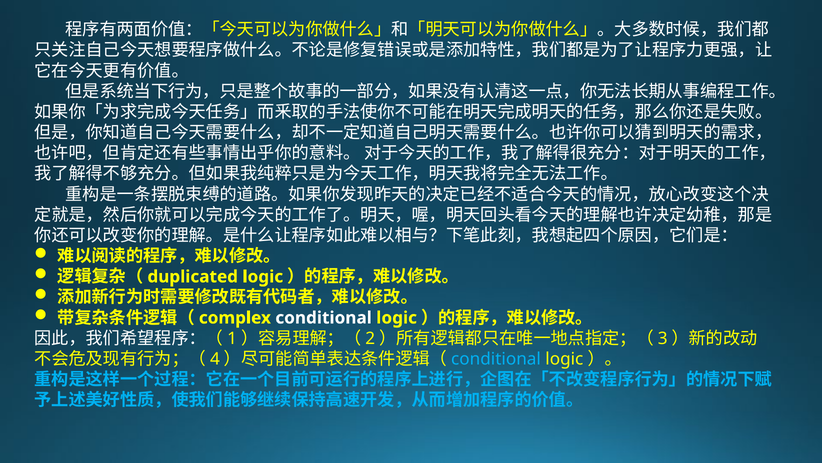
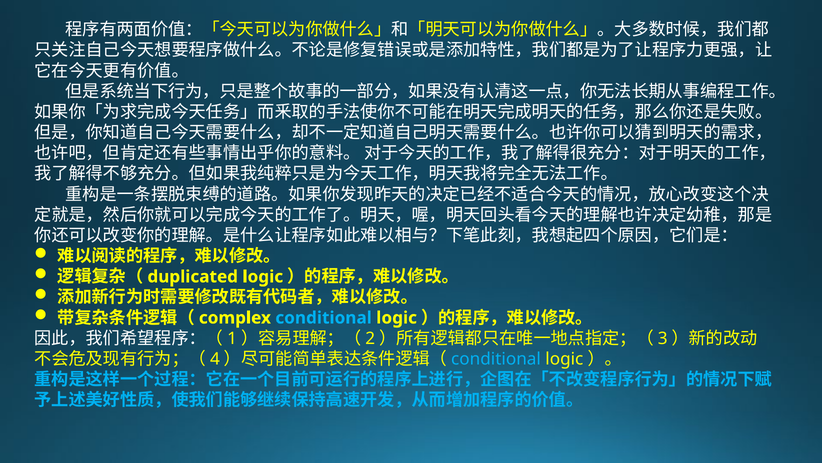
conditional at (324, 317) colour: white -> light blue
